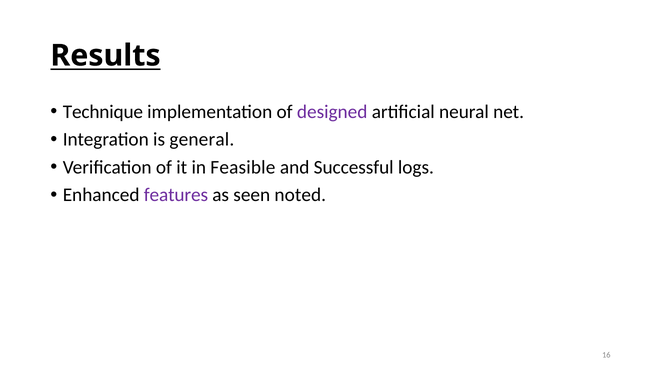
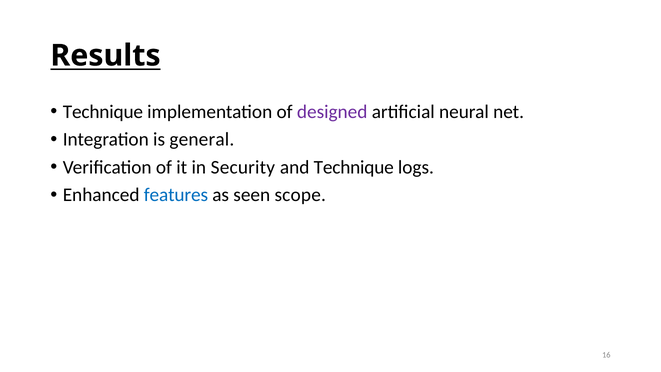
Feasible: Feasible -> Security
and Successful: Successful -> Technique
features colour: purple -> blue
noted: noted -> scope
